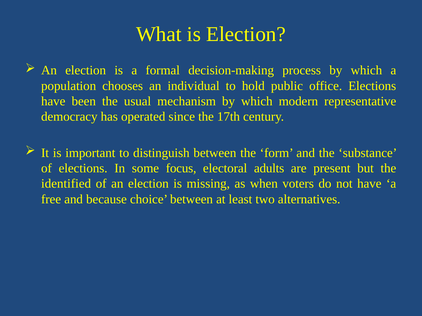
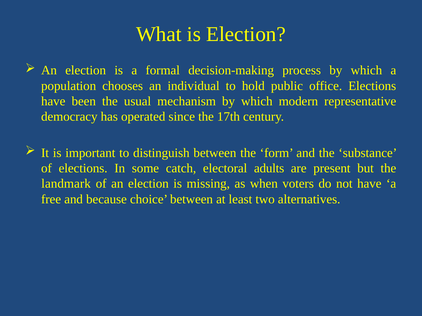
focus: focus -> catch
identified: identified -> landmark
